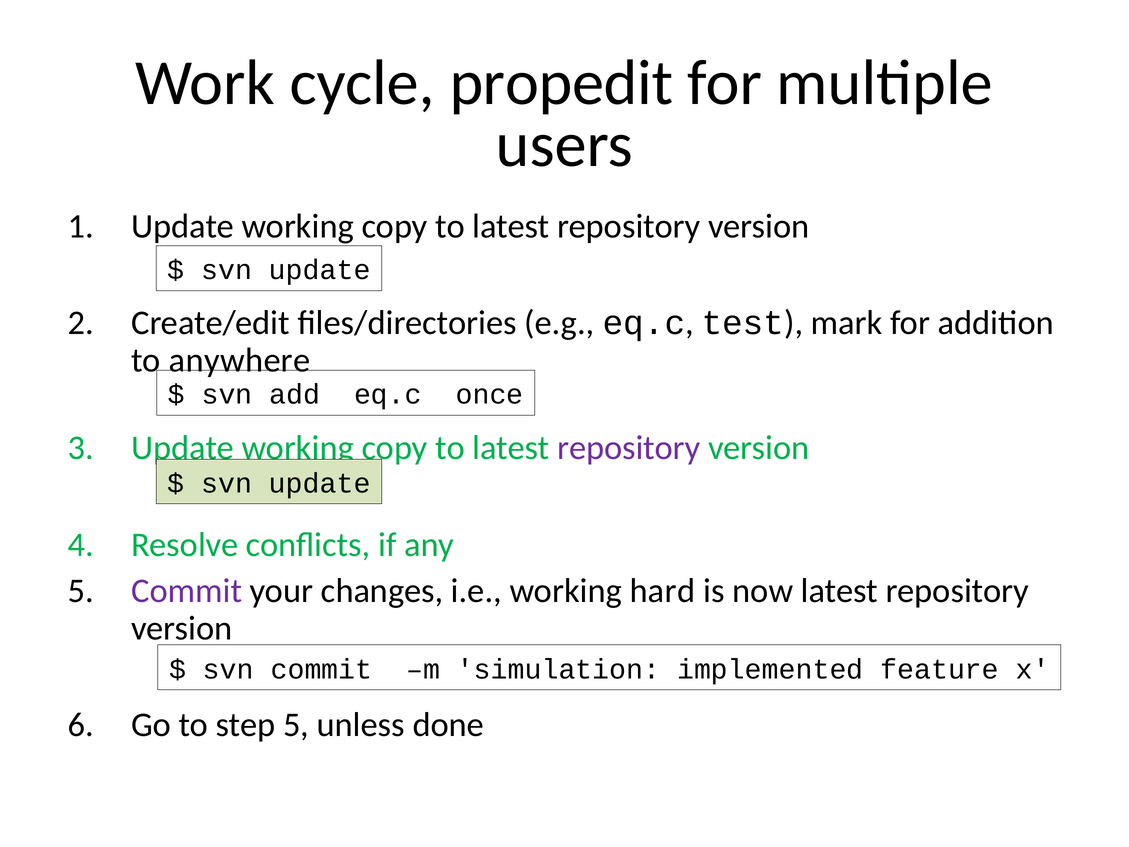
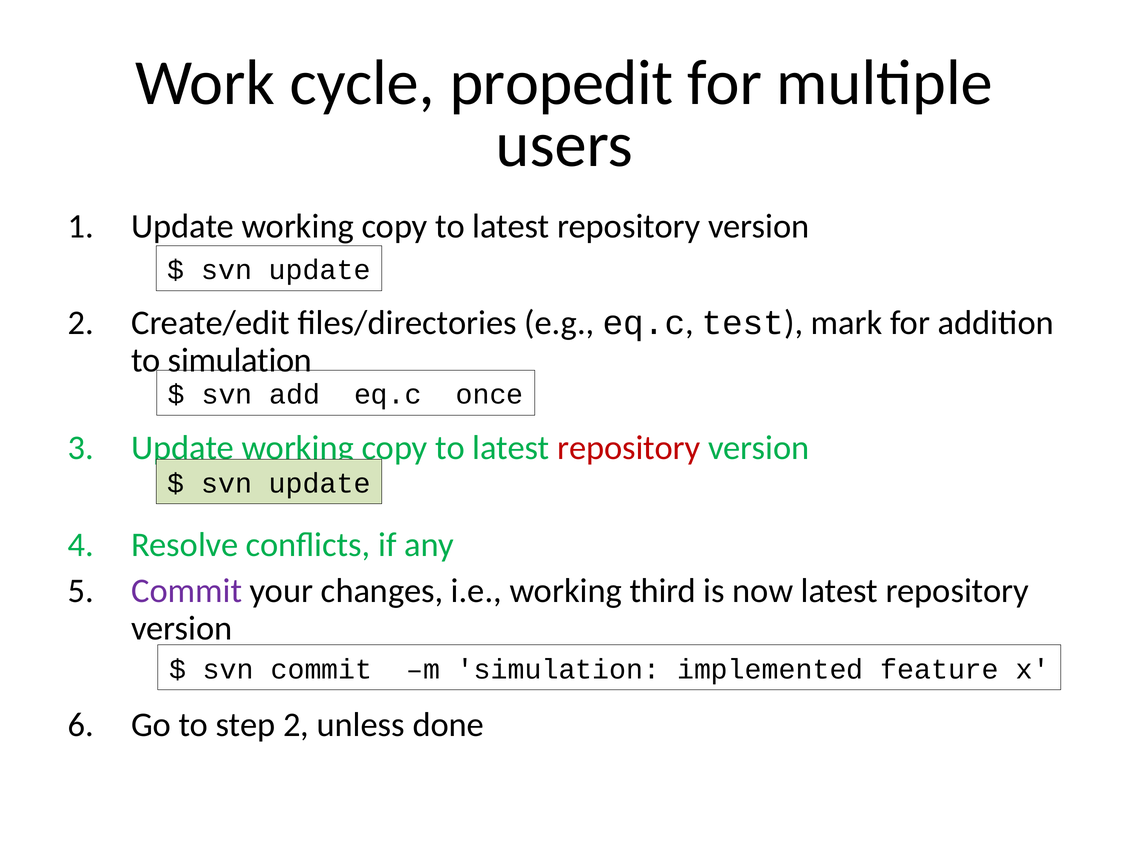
to anywhere: anywhere -> simulation
repository at (629, 448) colour: purple -> red
hard: hard -> third
step 5: 5 -> 2
